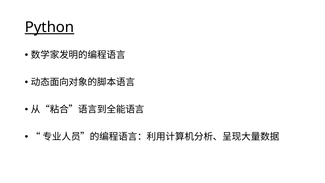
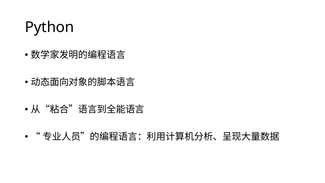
Python underline: present -> none
